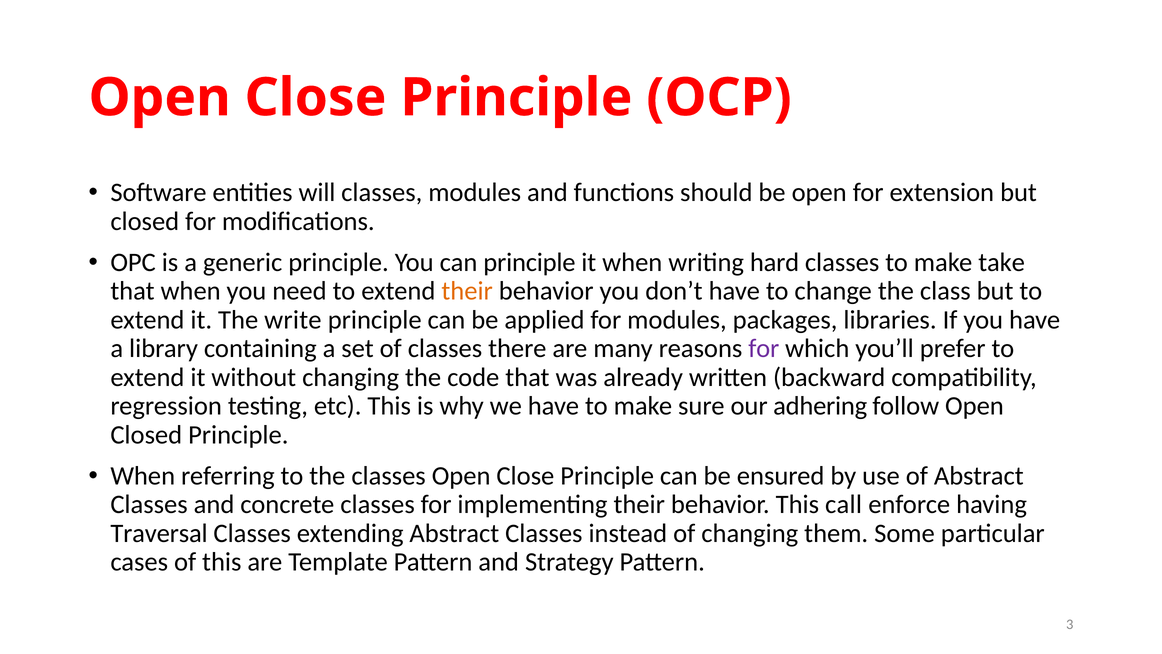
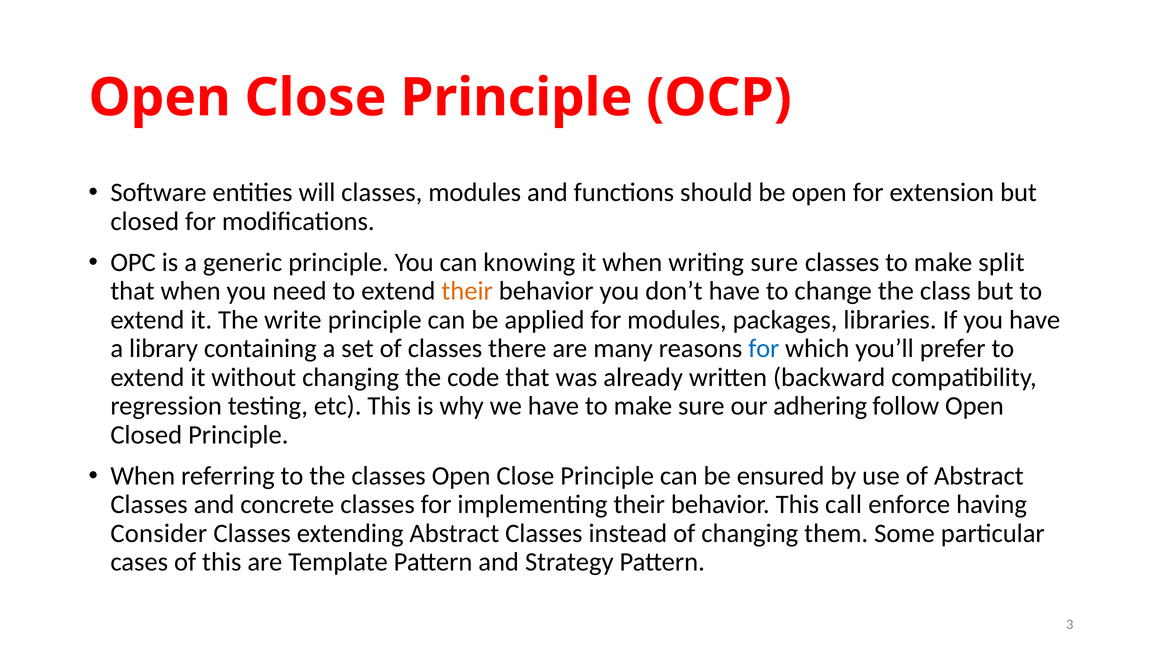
can principle: principle -> knowing
writing hard: hard -> sure
take: take -> split
for at (764, 348) colour: purple -> blue
Traversal: Traversal -> Consider
